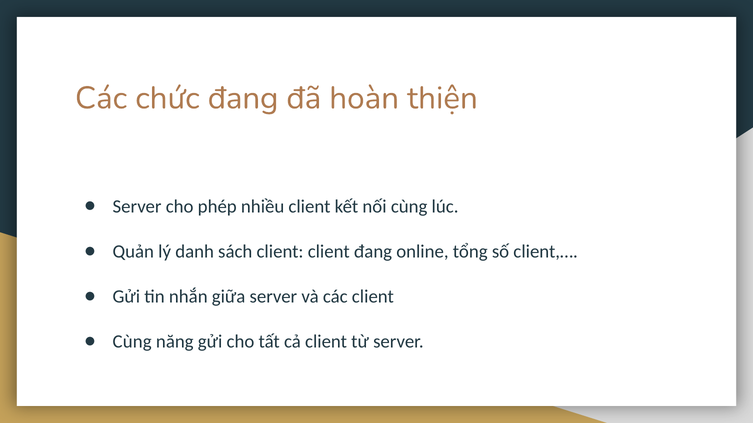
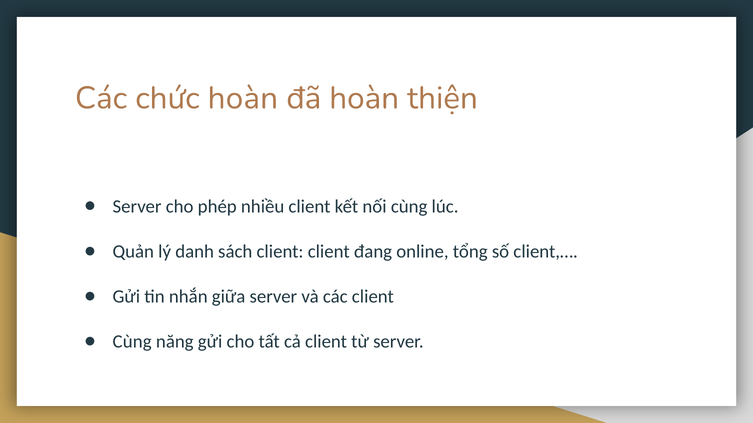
chức đang: đang -> hoàn
